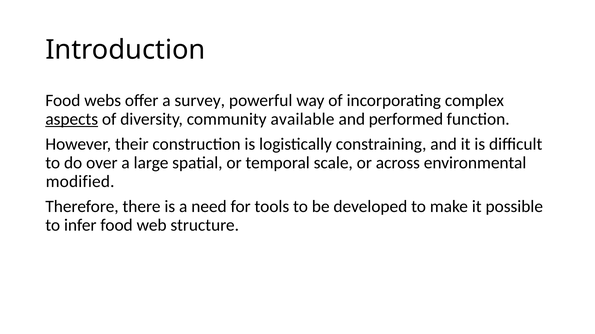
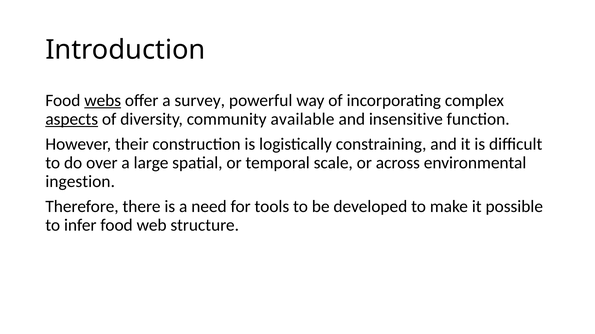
webs underline: none -> present
performed: performed -> insensitive
modified: modified -> ingestion
